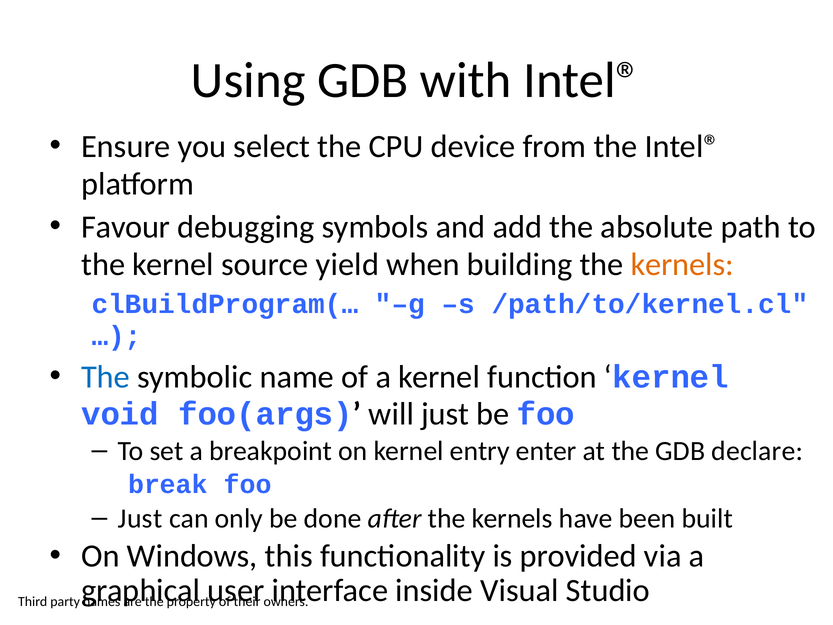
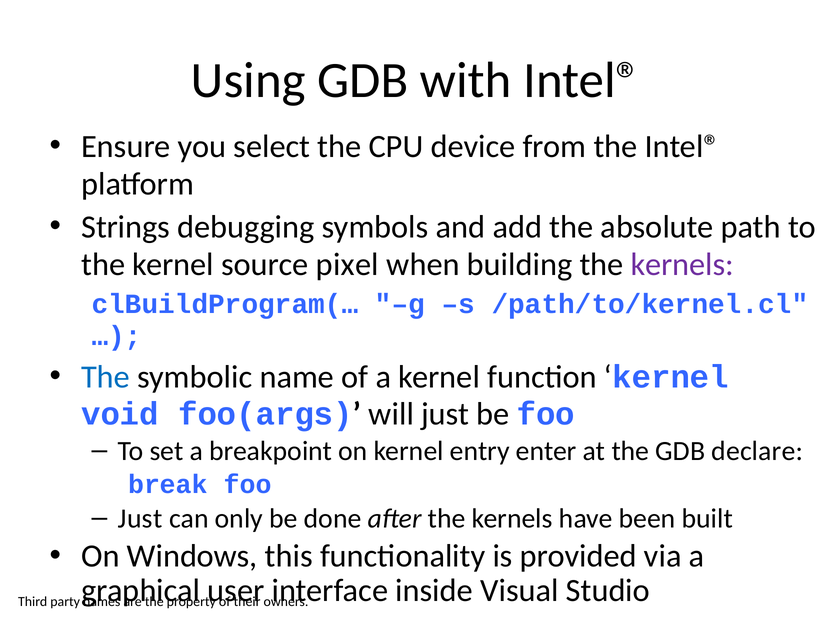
Favour: Favour -> Strings
yield: yield -> pixel
kernels at (682, 264) colour: orange -> purple
